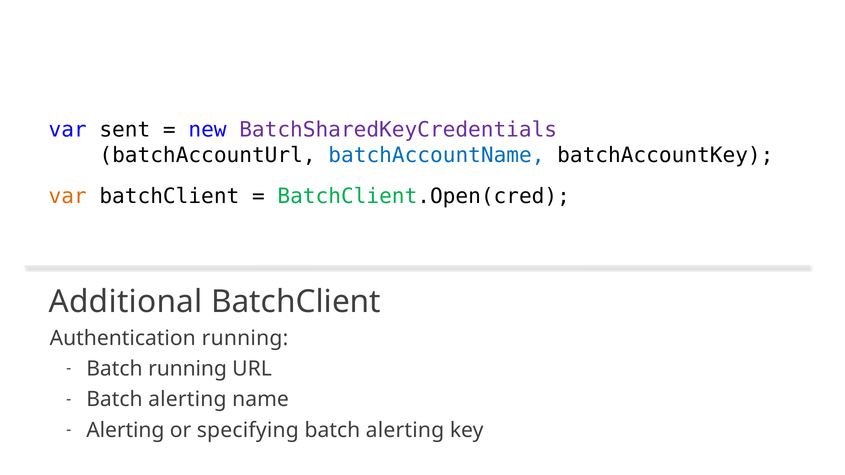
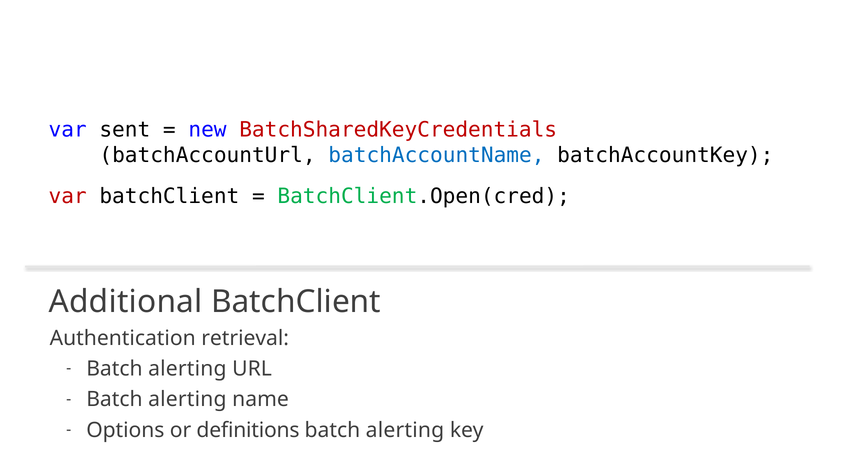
BatchSharedKeyCredentials colour: purple -> red
var at (68, 197) colour: orange -> red
Authentication running: running -> retrieval
running at (188, 369): running -> alerting
Alerting at (125, 430): Alerting -> Options
specifying: specifying -> definitions
